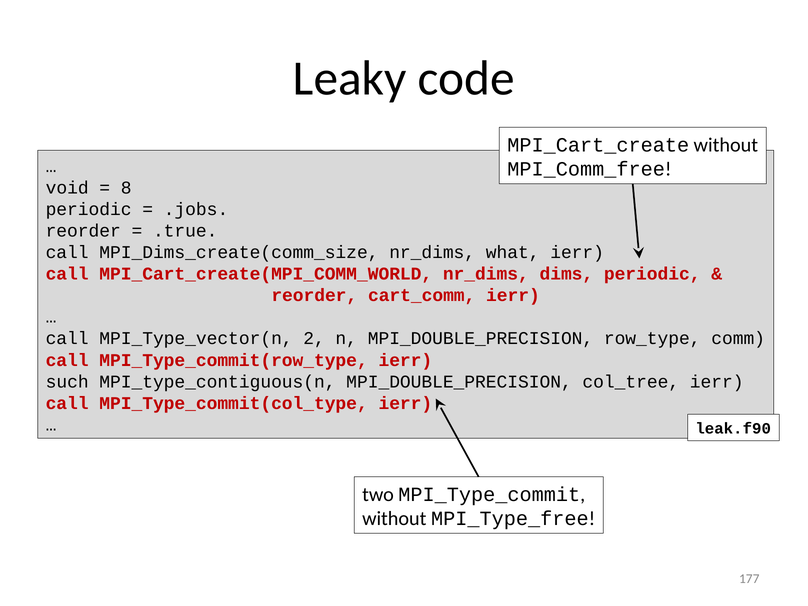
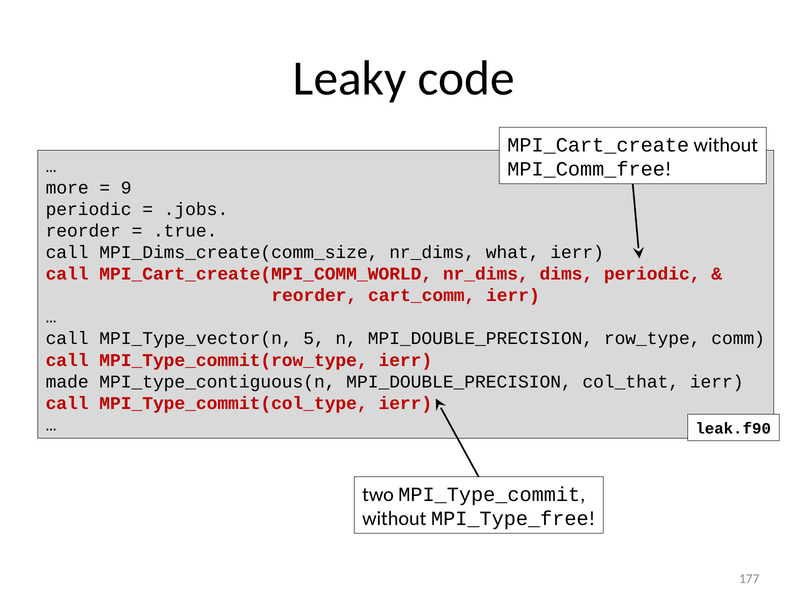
void: void -> more
8: 8 -> 9
2: 2 -> 5
such: such -> made
col_tree: col_tree -> col_that
